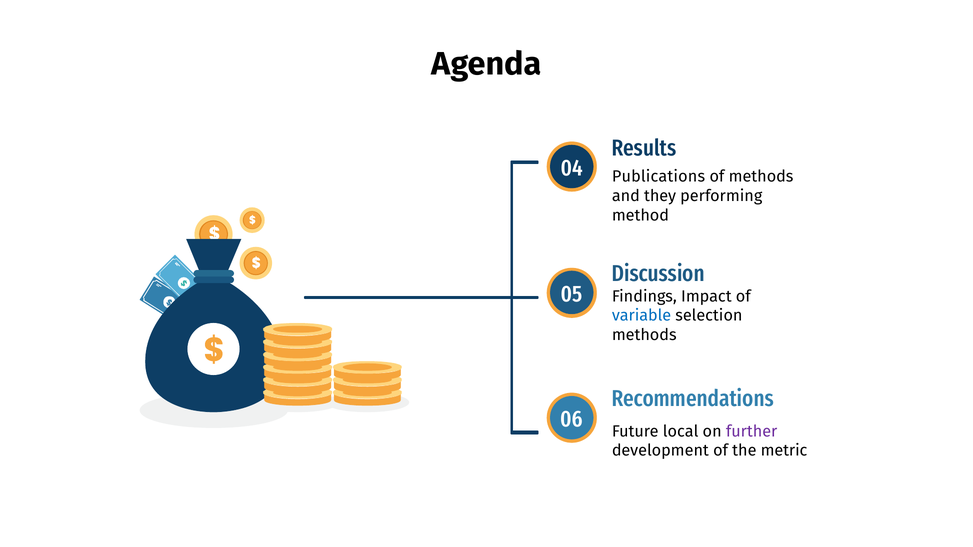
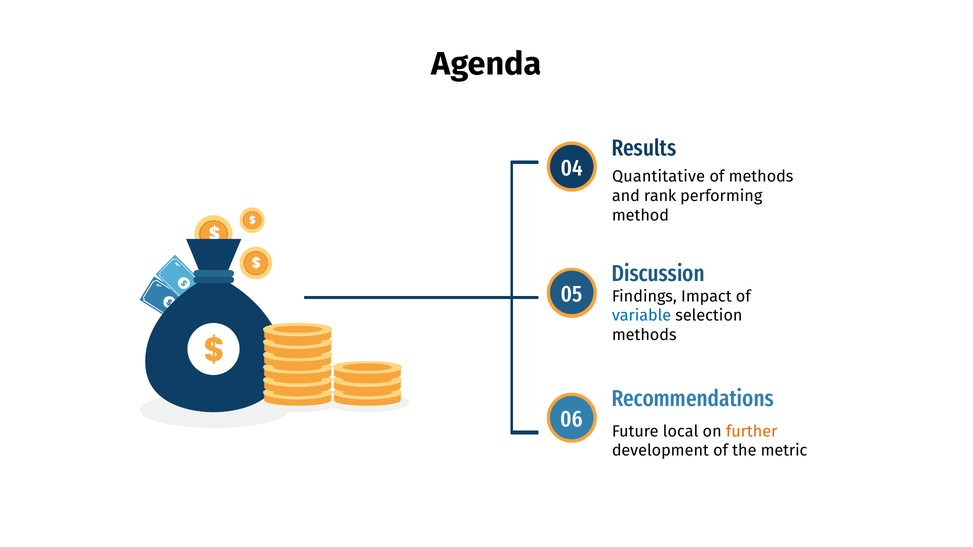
Publications: Publications -> Quantitative
they: they -> rank
further colour: purple -> orange
